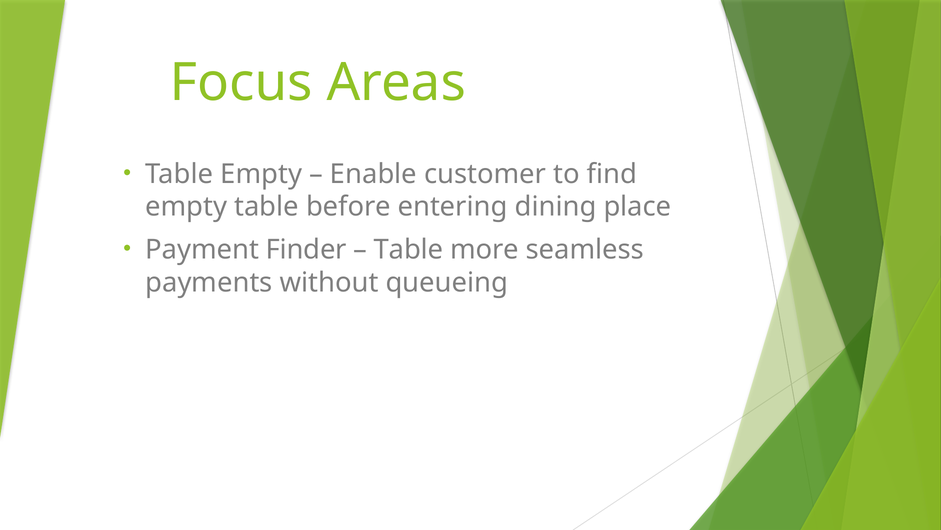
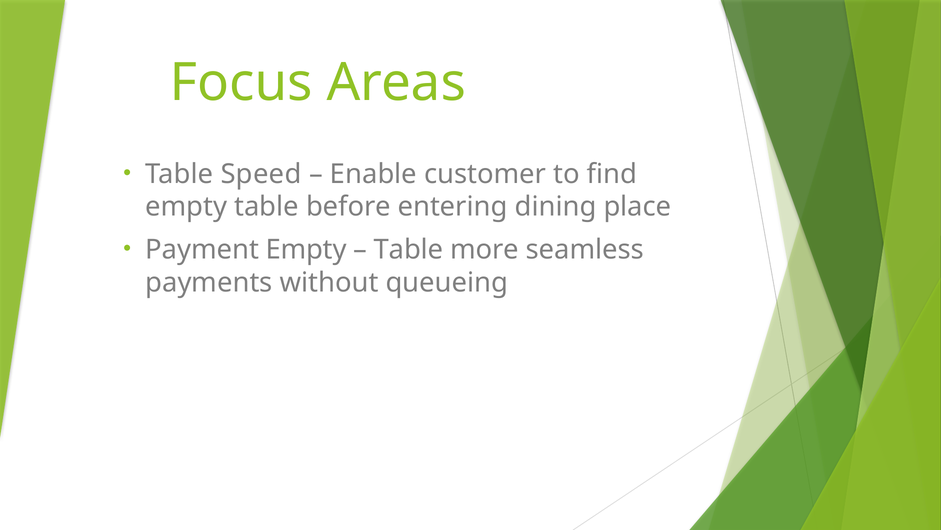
Table Empty: Empty -> Speed
Payment Finder: Finder -> Empty
